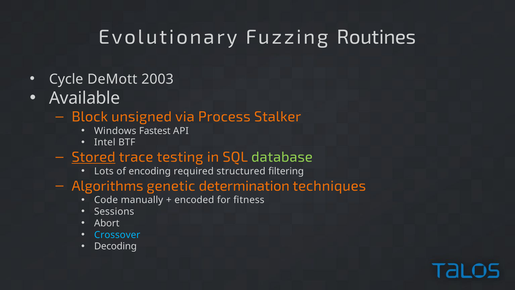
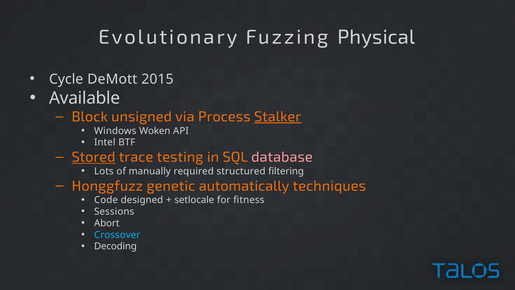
Routines: Routines -> Physical
2003: 2003 -> 2015
Stalker underline: none -> present
Fastest: Fastest -> Woken
database colour: light green -> pink
encoding: encoding -> manually
Algorithms: Algorithms -> Honggfuzz
determination: determination -> automatically
manually: manually -> designed
encoded: encoded -> setlocale
